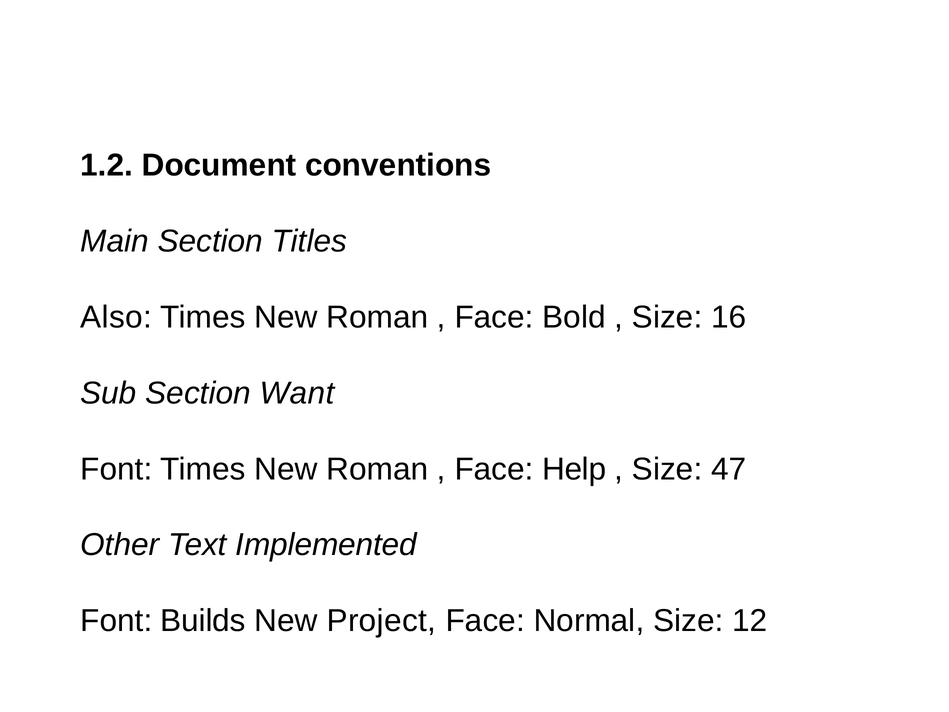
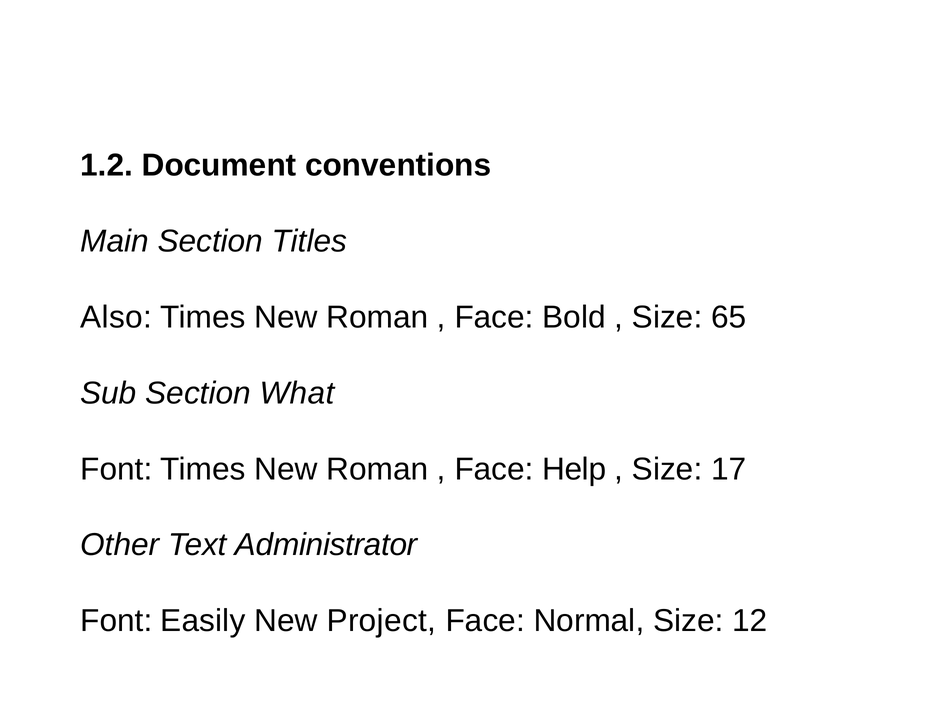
16: 16 -> 65
Want: Want -> What
47: 47 -> 17
Implemented: Implemented -> Administrator
Builds: Builds -> Easily
